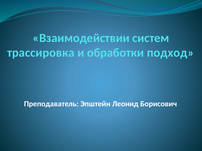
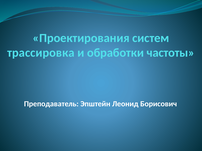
Взаимодействии: Взаимодействии -> Проектирования
подход: подход -> частоты
